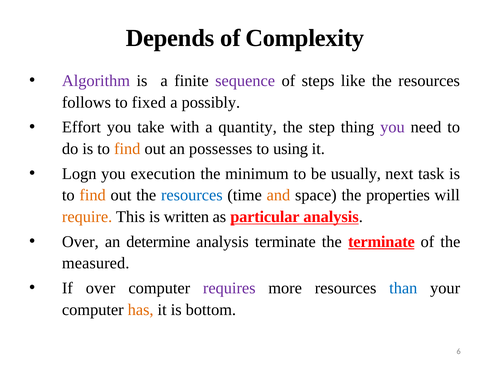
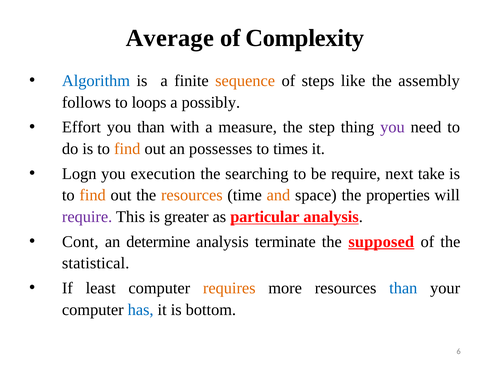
Depends: Depends -> Average
Algorithm colour: purple -> blue
sequence colour: purple -> orange
resources at (429, 81): resources -> assembly
fixed: fixed -> loops
you take: take -> than
quantity: quantity -> measure
using: using -> times
minimum: minimum -> searching
be usually: usually -> require
task: task -> take
resources at (192, 195) colour: blue -> orange
require at (87, 216) colour: orange -> purple
written: written -> greater
Over at (80, 241): Over -> Cont
the terminate: terminate -> supposed
measured: measured -> statistical
If over: over -> least
requires colour: purple -> orange
has colour: orange -> blue
